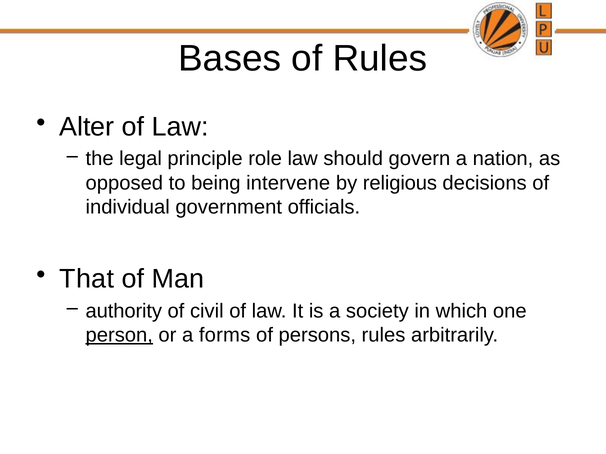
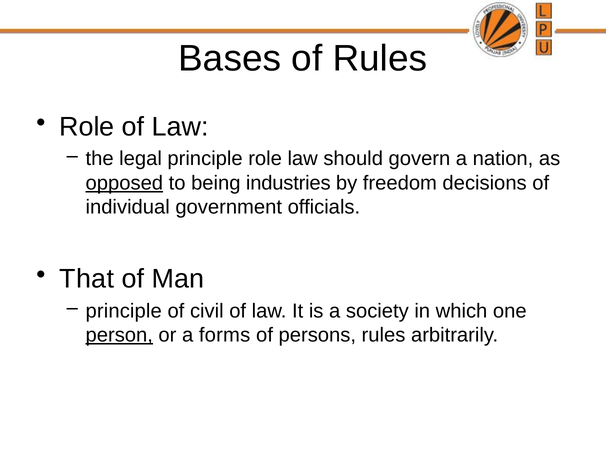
Alter at (87, 127): Alter -> Role
opposed underline: none -> present
intervene: intervene -> industries
religious: religious -> freedom
authority at (124, 311): authority -> principle
